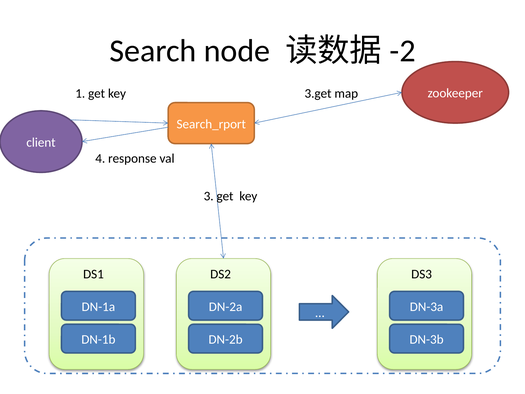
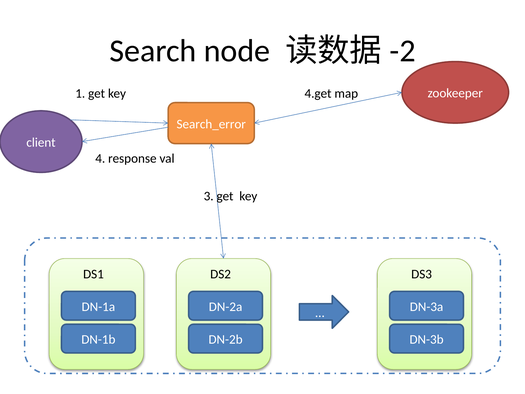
3.get: 3.get -> 4.get
Search_rport: Search_rport -> Search_error
